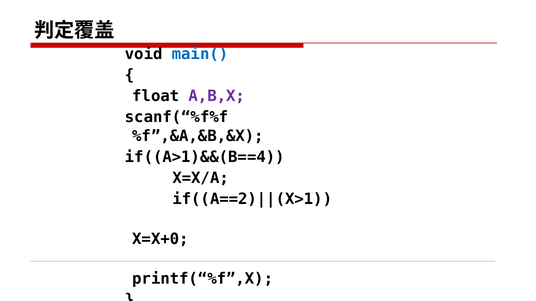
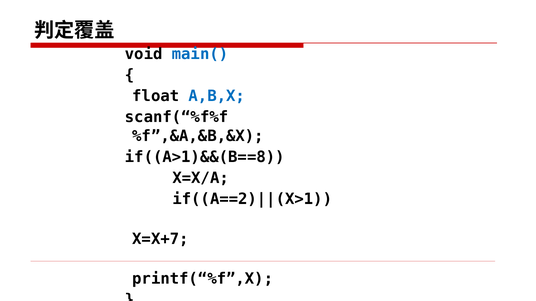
A,B,X colour: purple -> blue
if((A>1)&&(B==4: if((A>1)&&(B==4 -> if((A>1)&&(B==8
X=X+0: X=X+0 -> X=X+7
